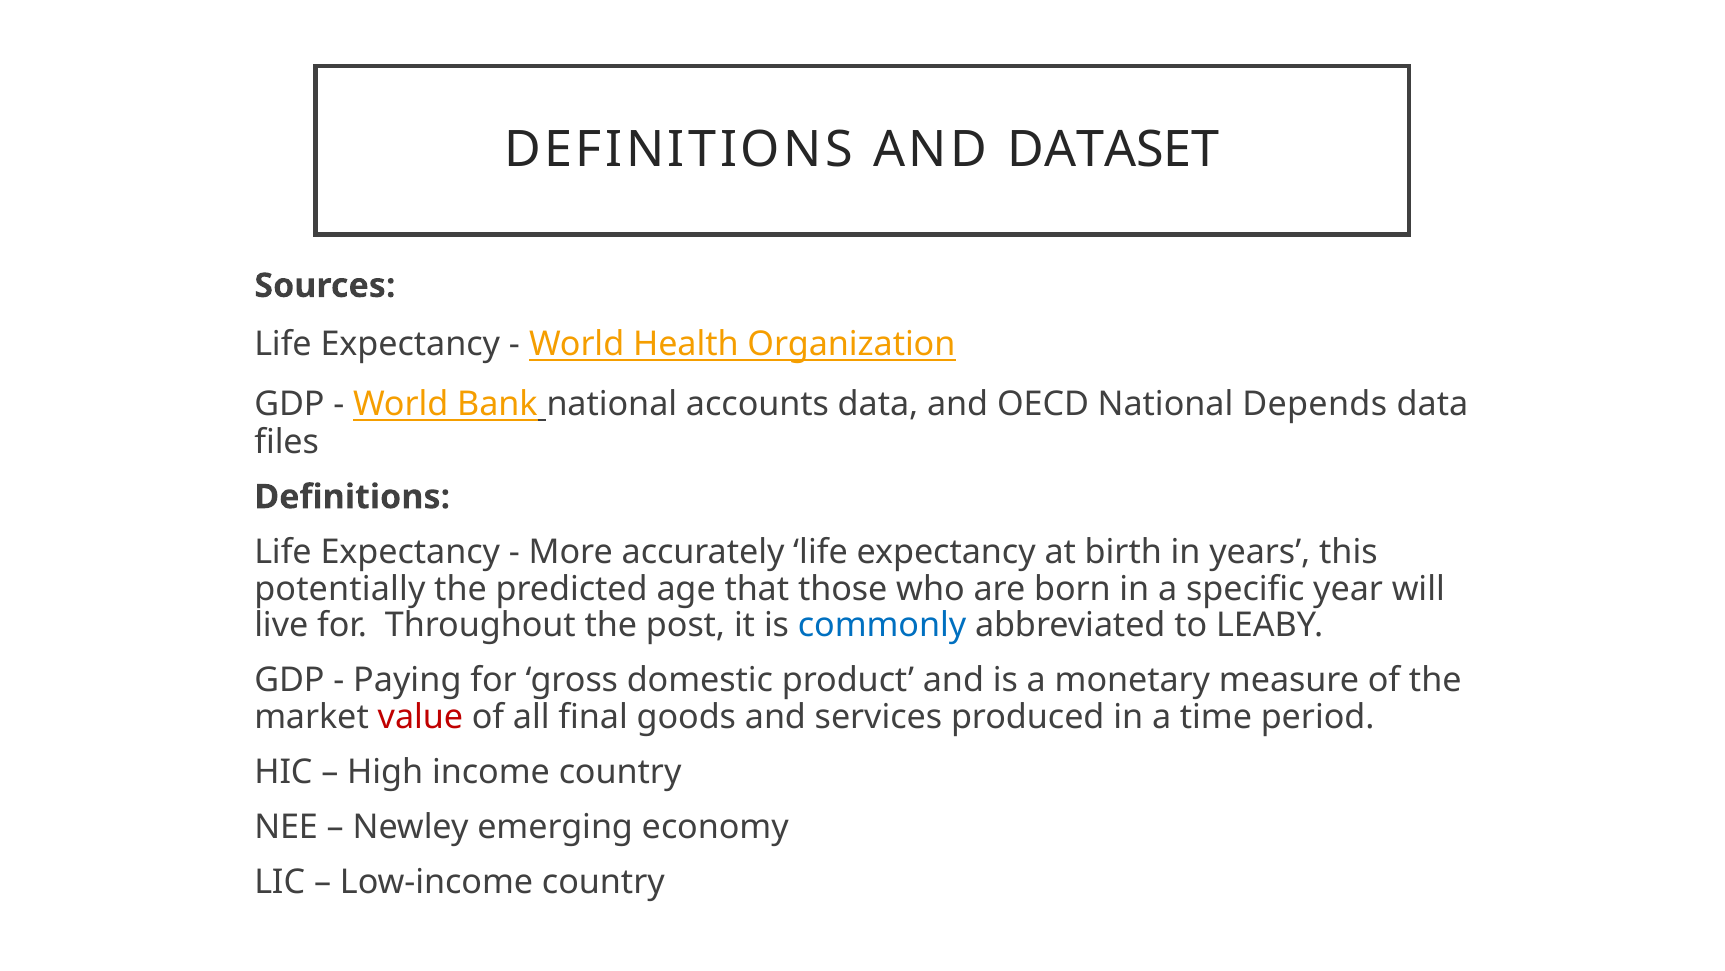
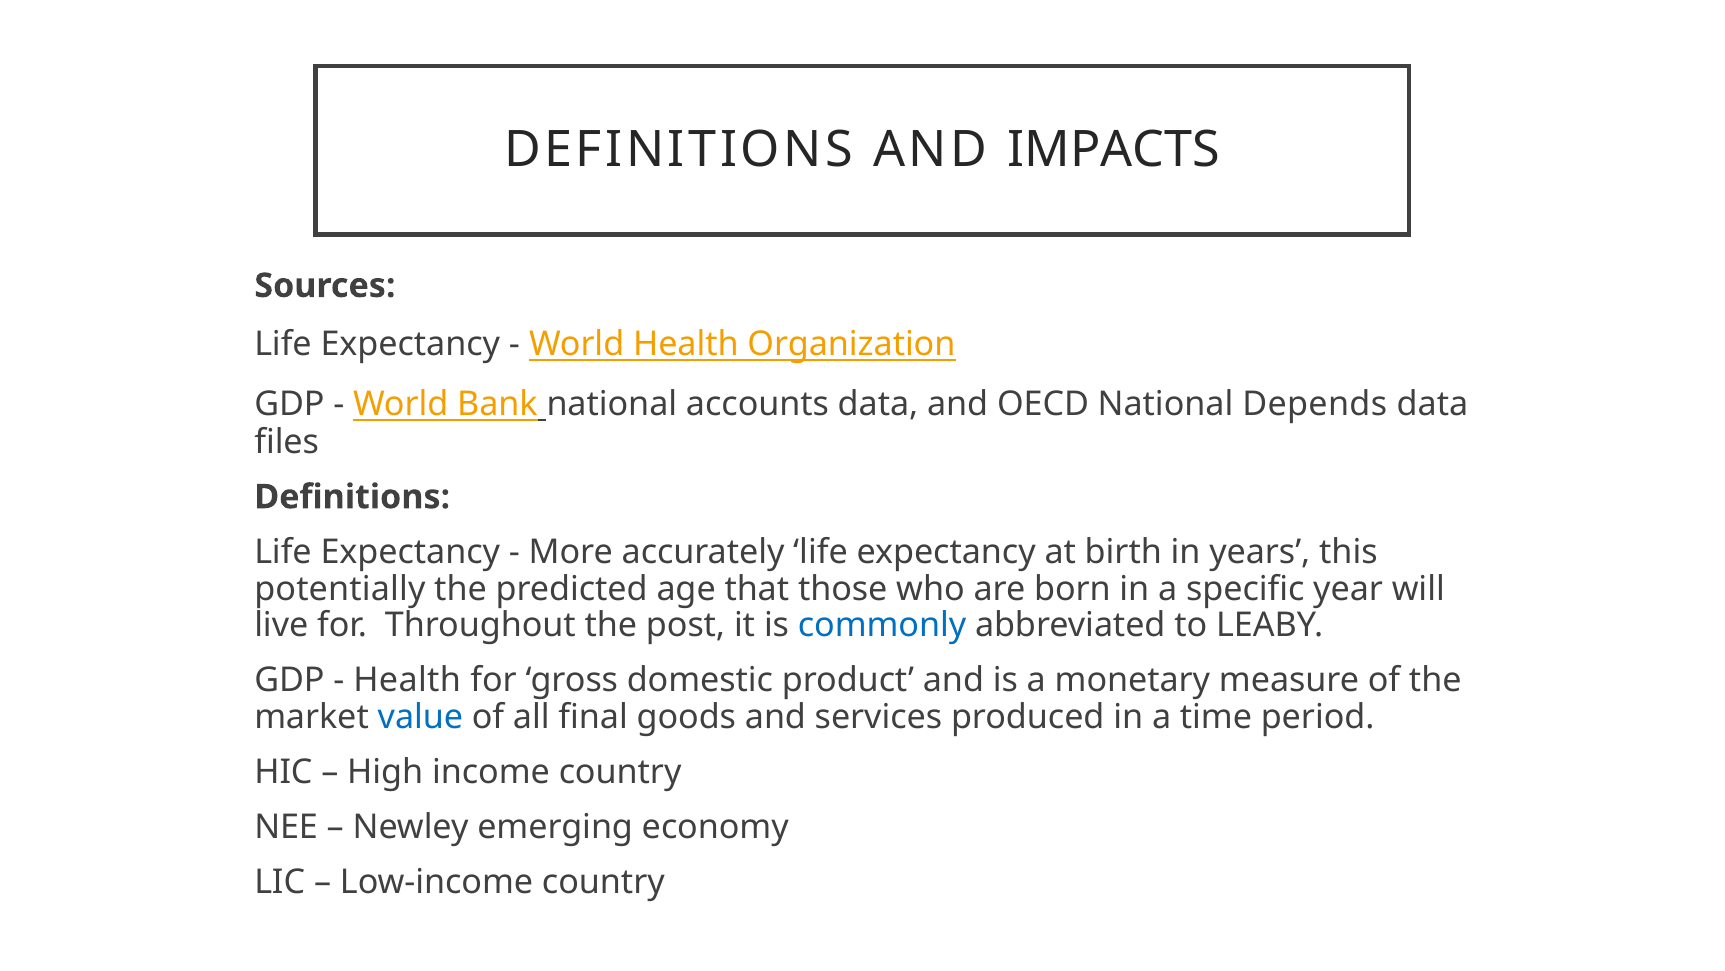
DATASET: DATASET -> IMPACTS
Paying at (407, 680): Paying -> Health
value colour: red -> blue
